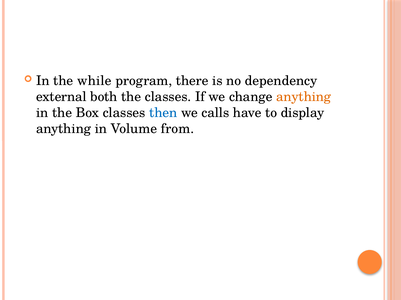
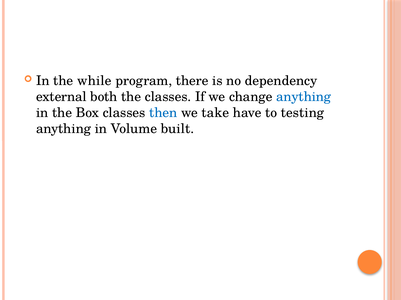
anything at (304, 97) colour: orange -> blue
calls: calls -> take
display: display -> testing
from: from -> built
